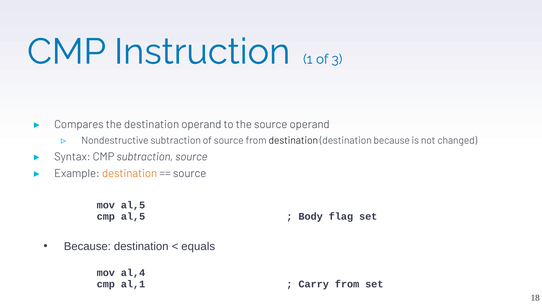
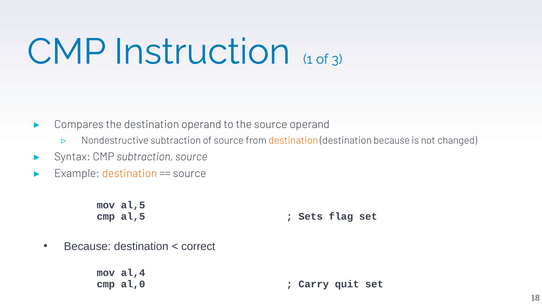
destination at (293, 140) colour: black -> orange
Body: Body -> Sets
equals: equals -> correct
al,1: al,1 -> al,0
Carry from: from -> quit
